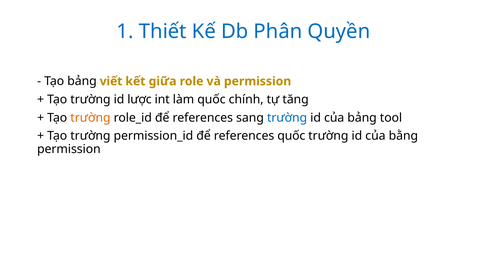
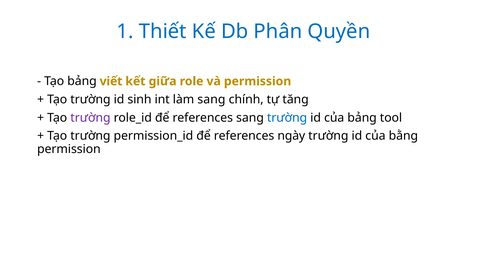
lược: lược -> sinh
làm quốc: quốc -> sang
trường at (90, 118) colour: orange -> purple
references quốc: quốc -> ngày
